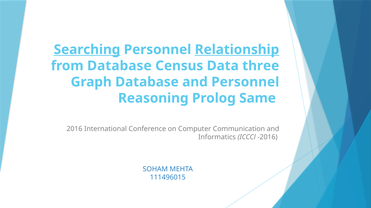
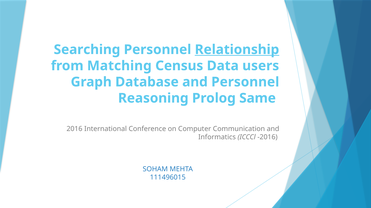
Searching underline: present -> none
from Database: Database -> Matching
three: three -> users
